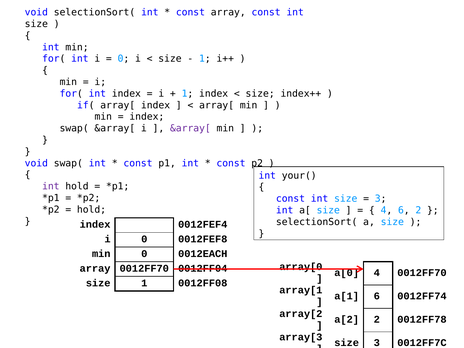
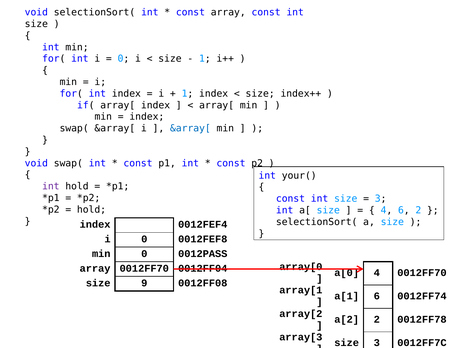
&array[ at (190, 128) colour: purple -> blue
0012EACH: 0012EACH -> 0012PASS
size 1: 1 -> 9
